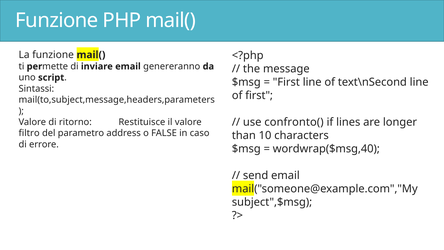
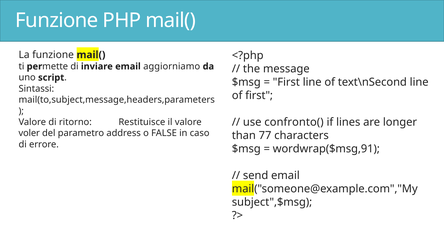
genereranno: genereranno -> aggiorniamo
filtro: filtro -> voler
10: 10 -> 77
wordwrap($msg,40: wordwrap($msg,40 -> wordwrap($msg,91
